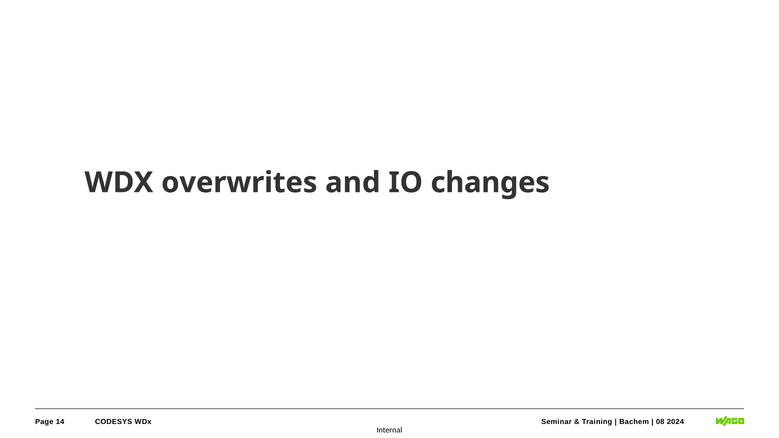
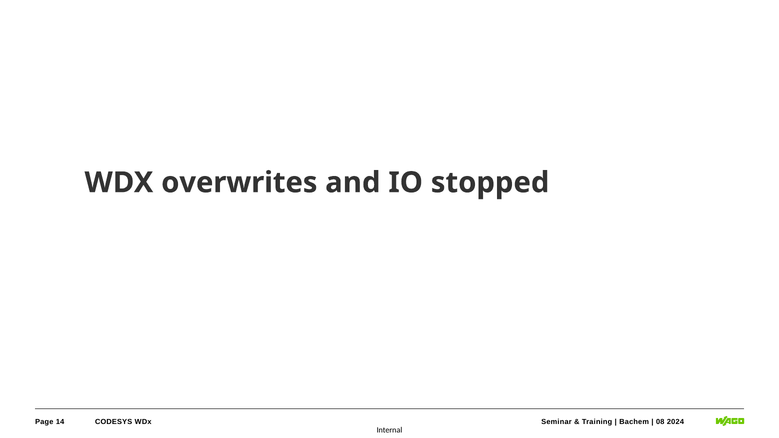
changes: changes -> stopped
